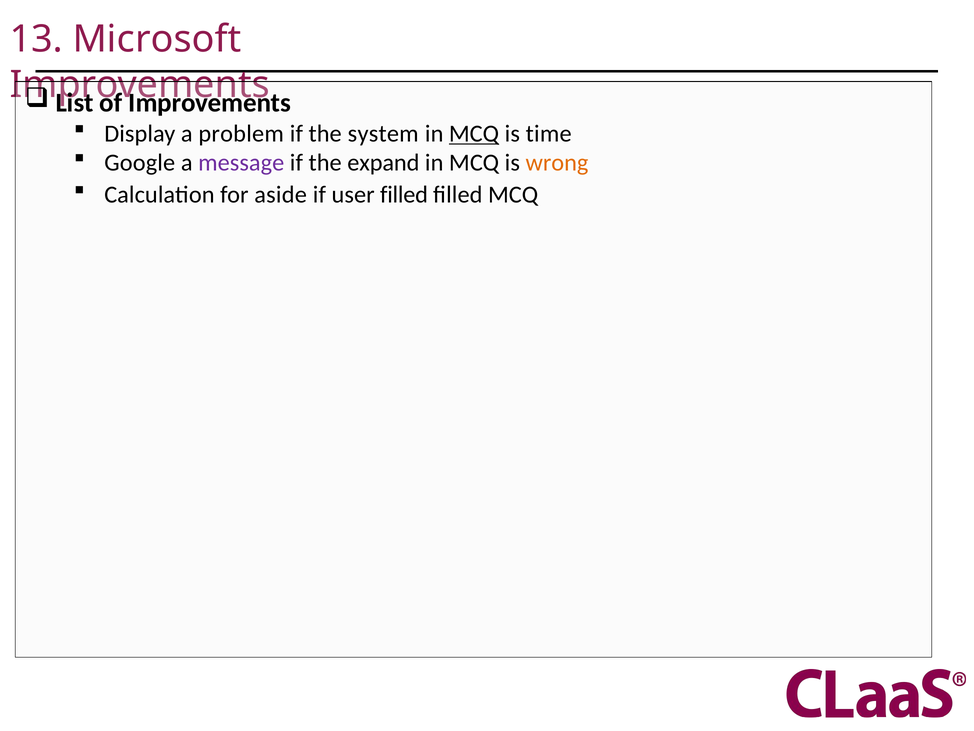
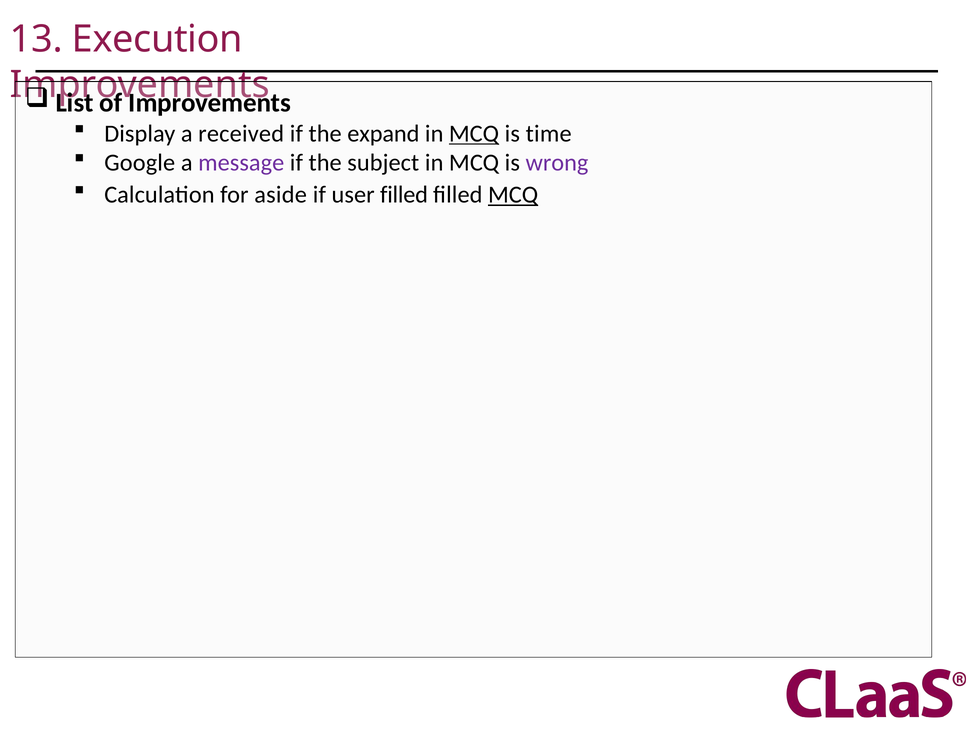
Microsoft: Microsoft -> Execution
problem: problem -> received
system: system -> expand
expand: expand -> subject
wrong colour: orange -> purple
MCQ at (513, 195) underline: none -> present
